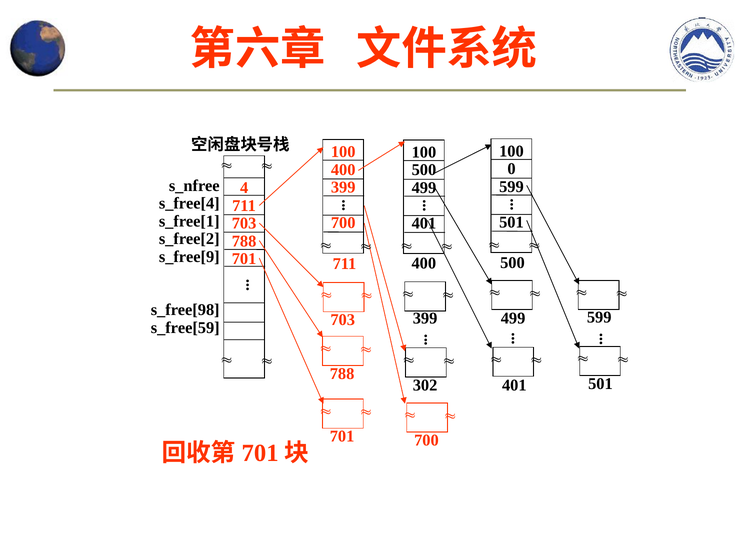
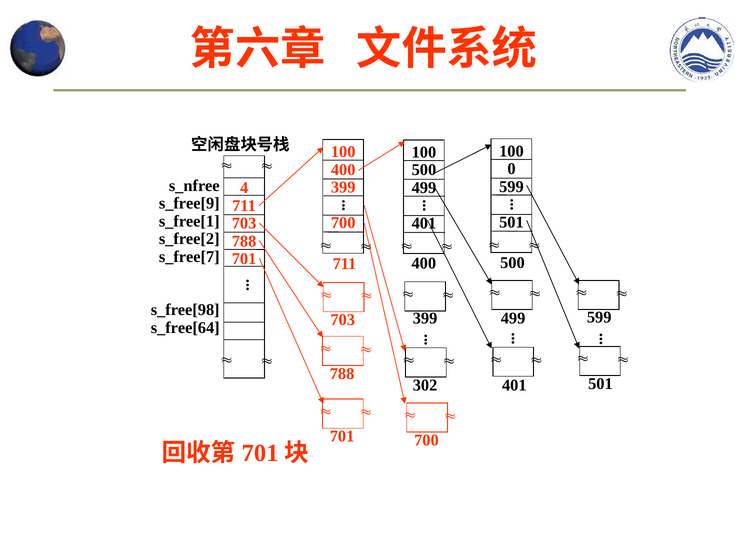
s_free[4: s_free[4 -> s_free[9
s_free[9: s_free[9 -> s_free[7
s_free[59: s_free[59 -> s_free[64
